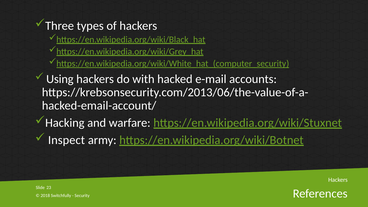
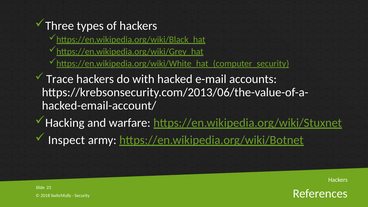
Using: Using -> Trace
